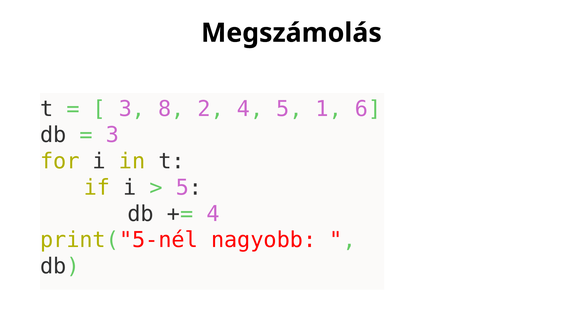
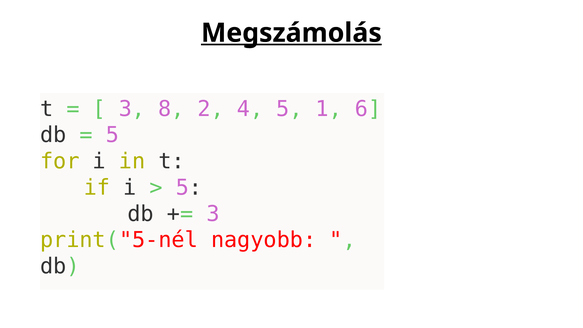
Megszámolás underline: none -> present
3 at (112, 135): 3 -> 5
4 at (213, 214): 4 -> 3
